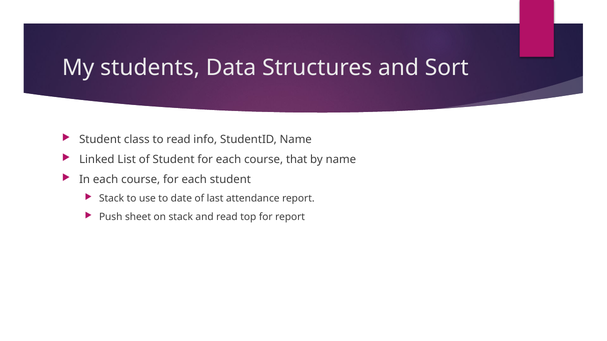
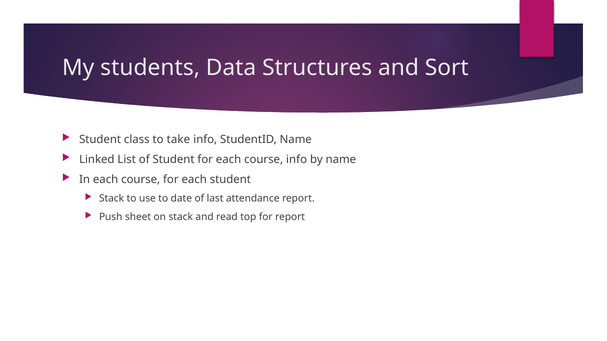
to read: read -> take
course that: that -> info
